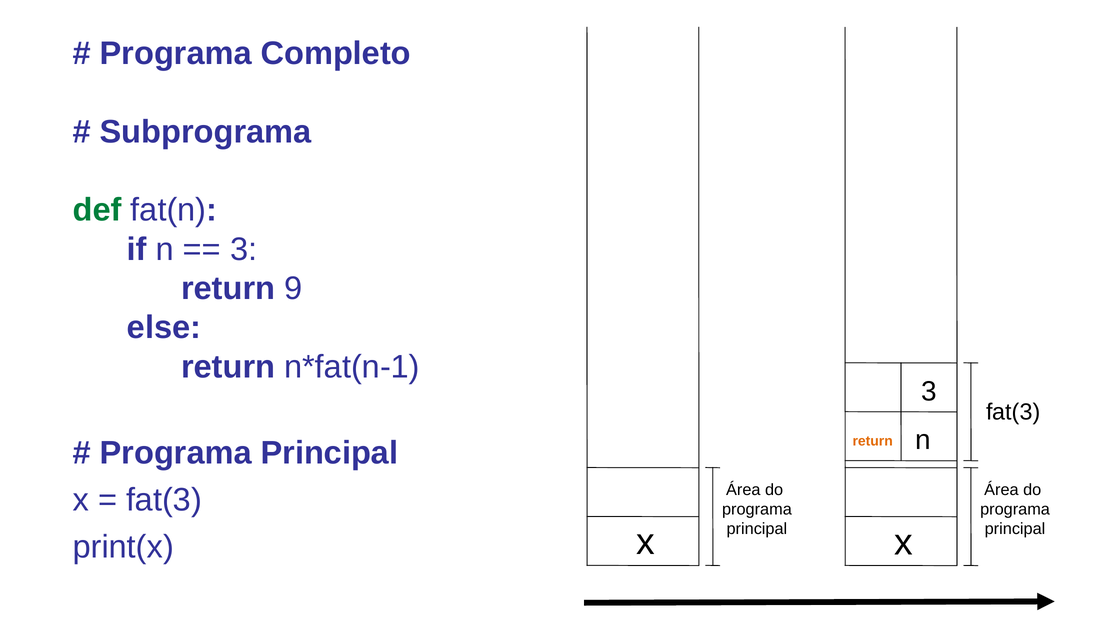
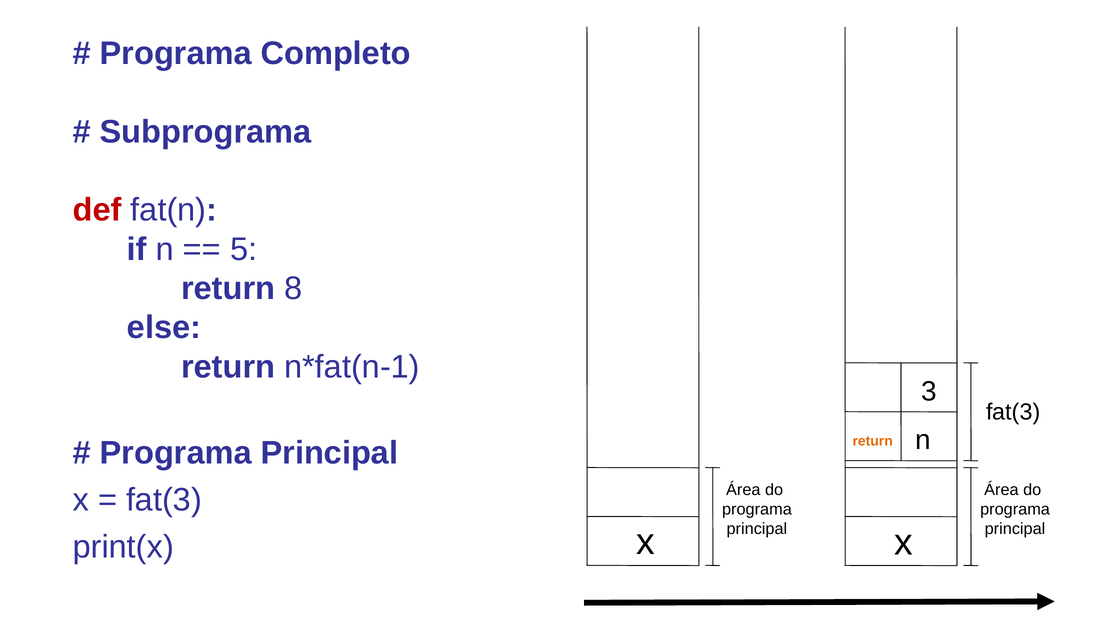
def colour: green -> red
3 at (244, 249): 3 -> 5
9: 9 -> 8
